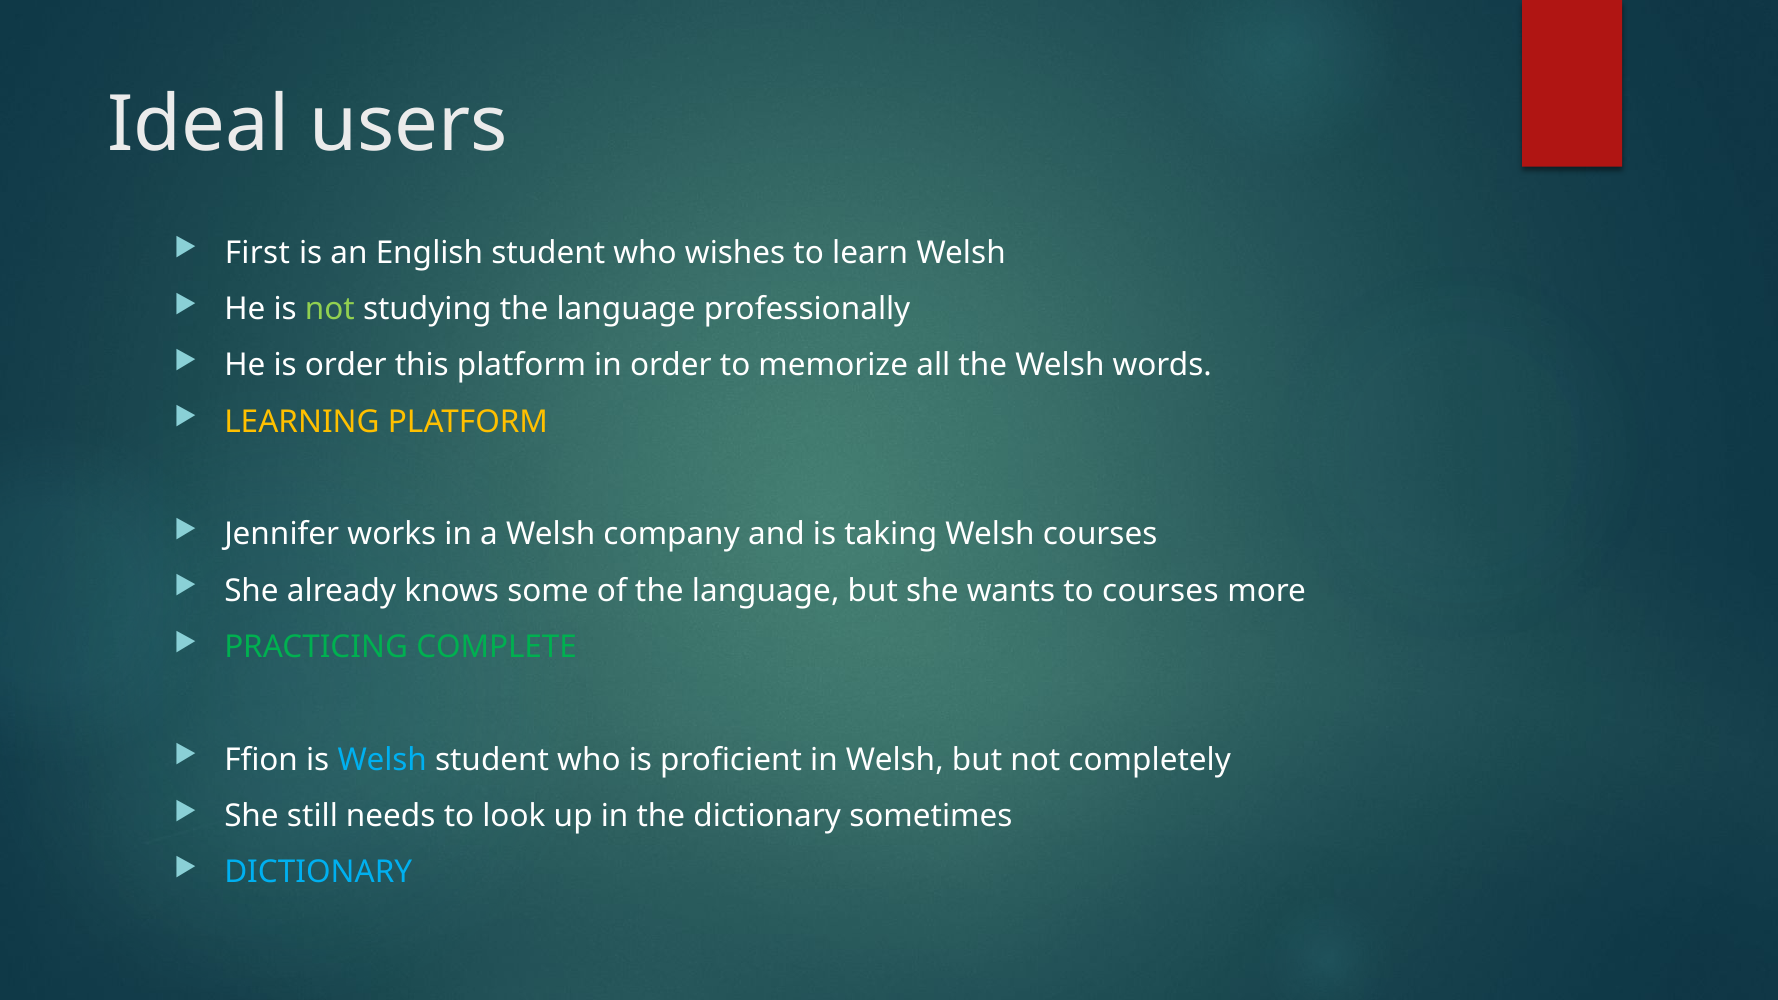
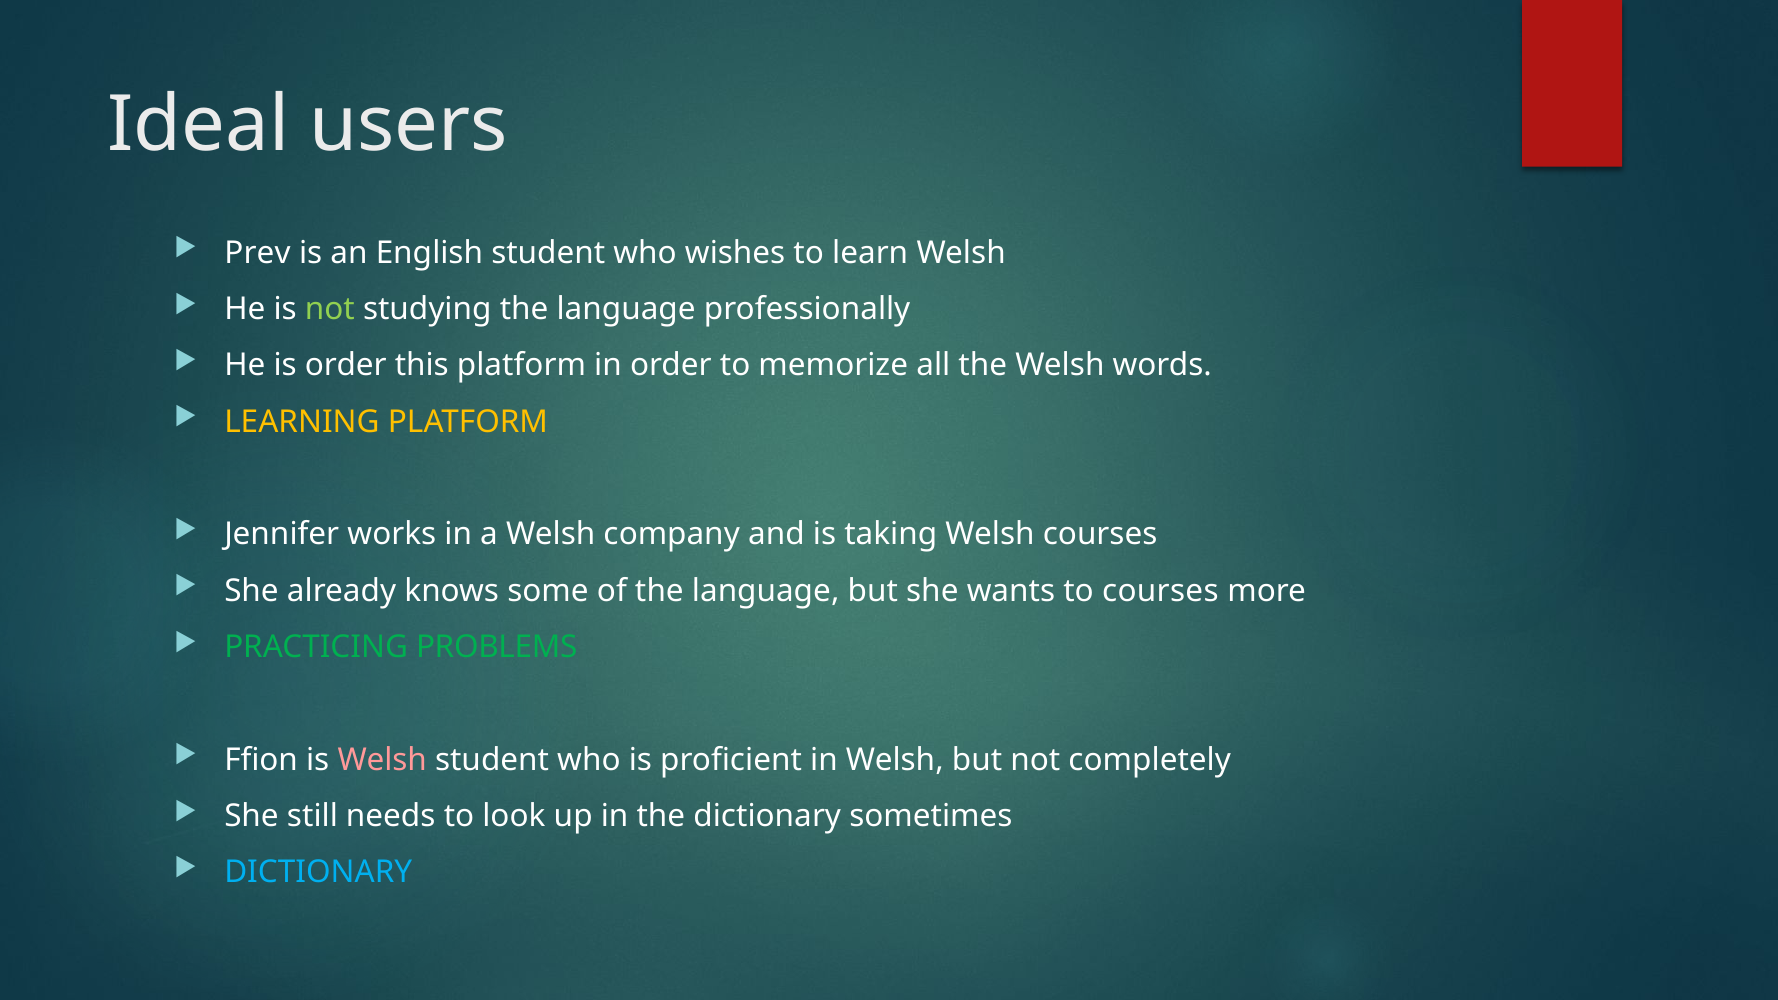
First: First -> Prev
COMPLETE: COMPLETE -> PROBLEMS
Welsh at (382, 760) colour: light blue -> pink
